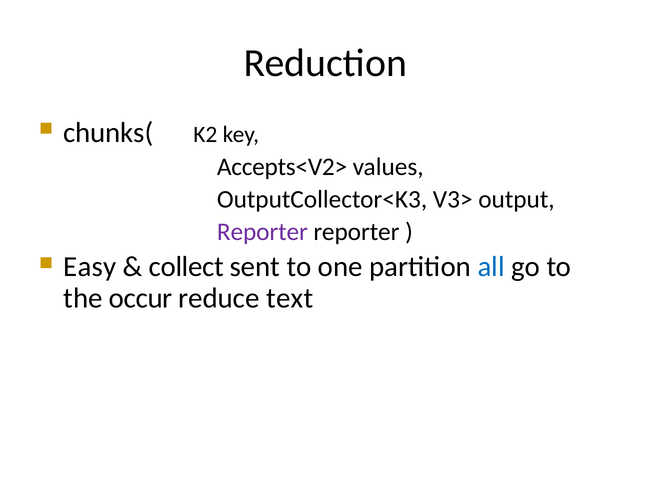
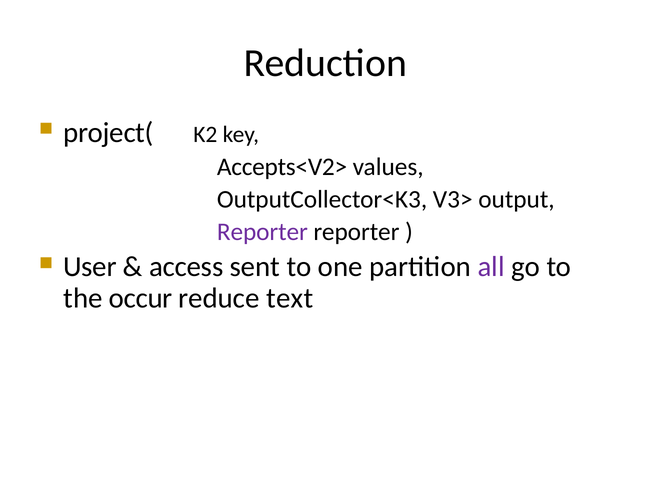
chunks(: chunks( -> project(
Easy: Easy -> User
collect: collect -> access
all colour: blue -> purple
